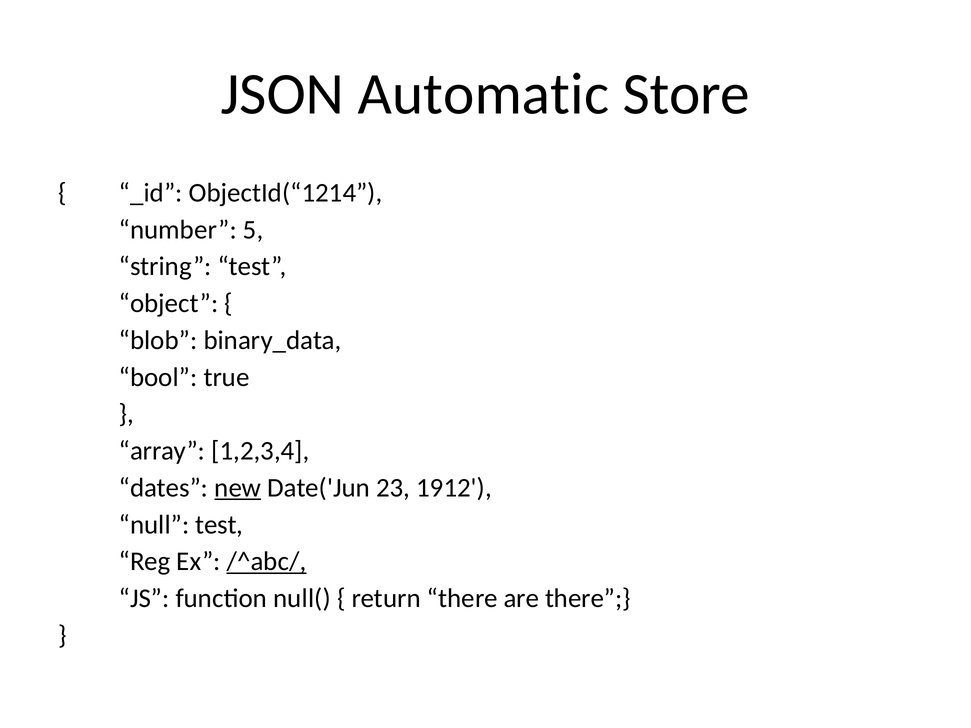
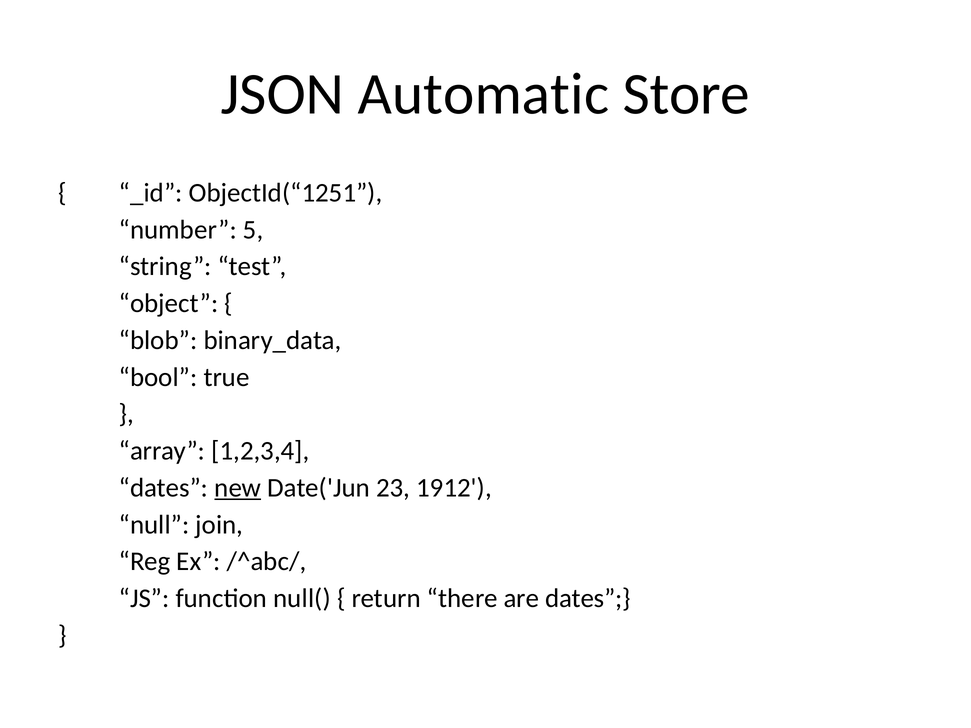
ObjectId(“1214: ObjectId(“1214 -> ObjectId(“1251
null test: test -> join
/^abc/ underline: present -> none
are there: there -> dates
